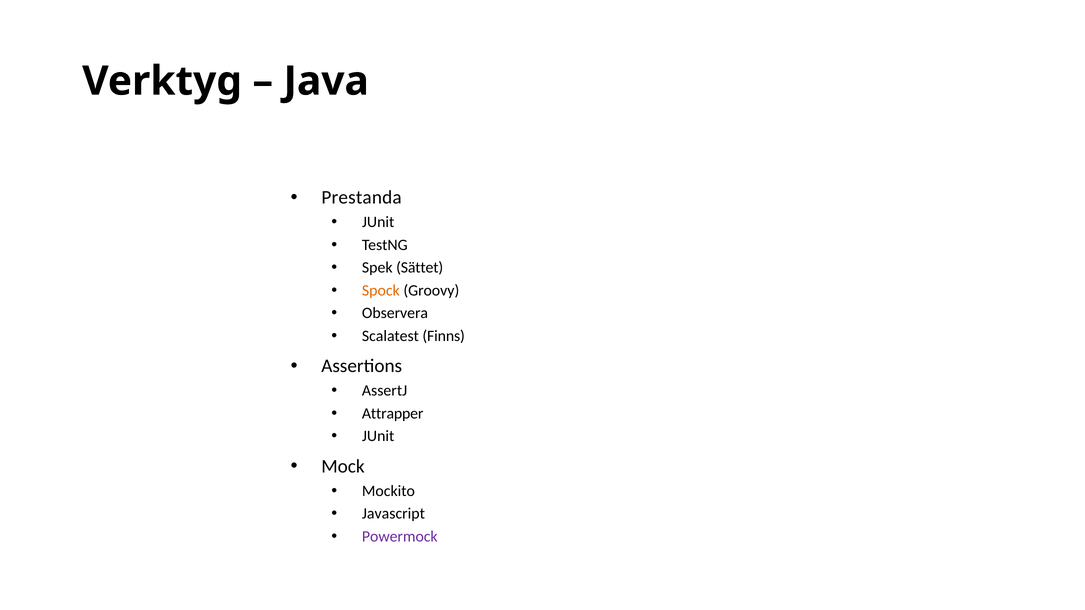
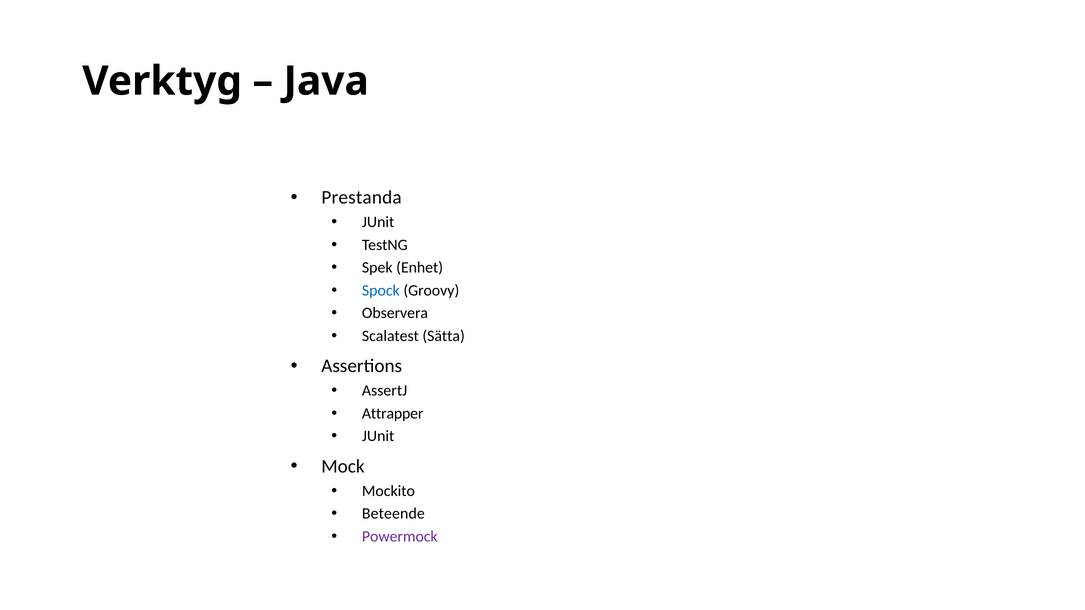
Sättet: Sättet -> Enhet
Spock colour: orange -> blue
Finns: Finns -> Sätta
Javascript: Javascript -> Beteende
